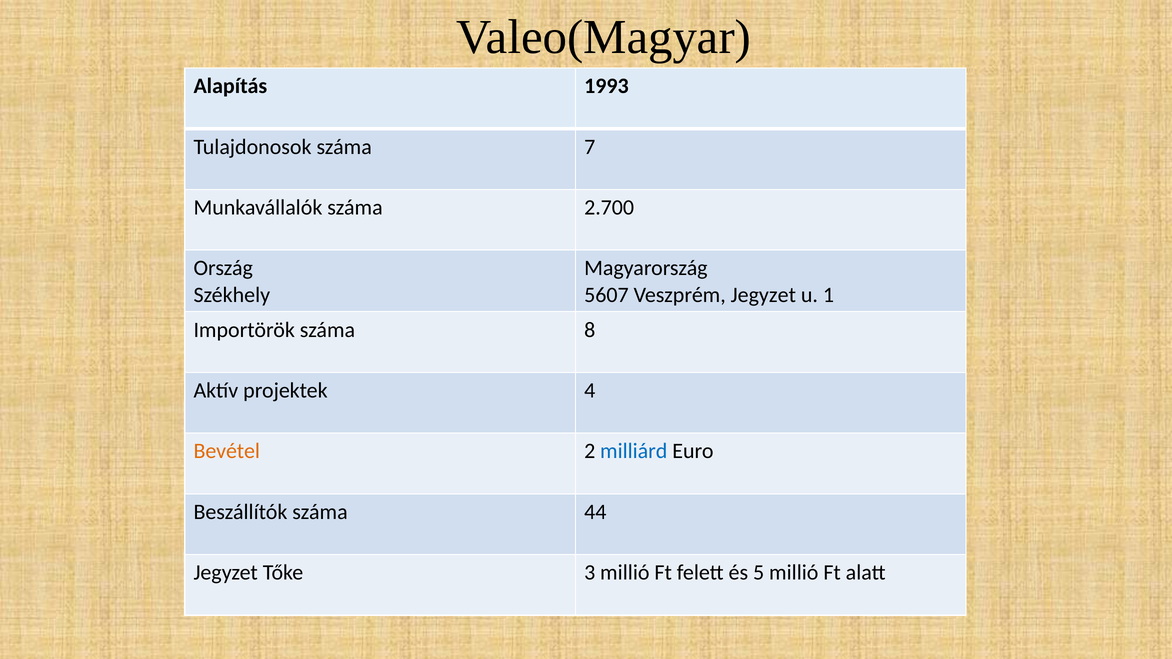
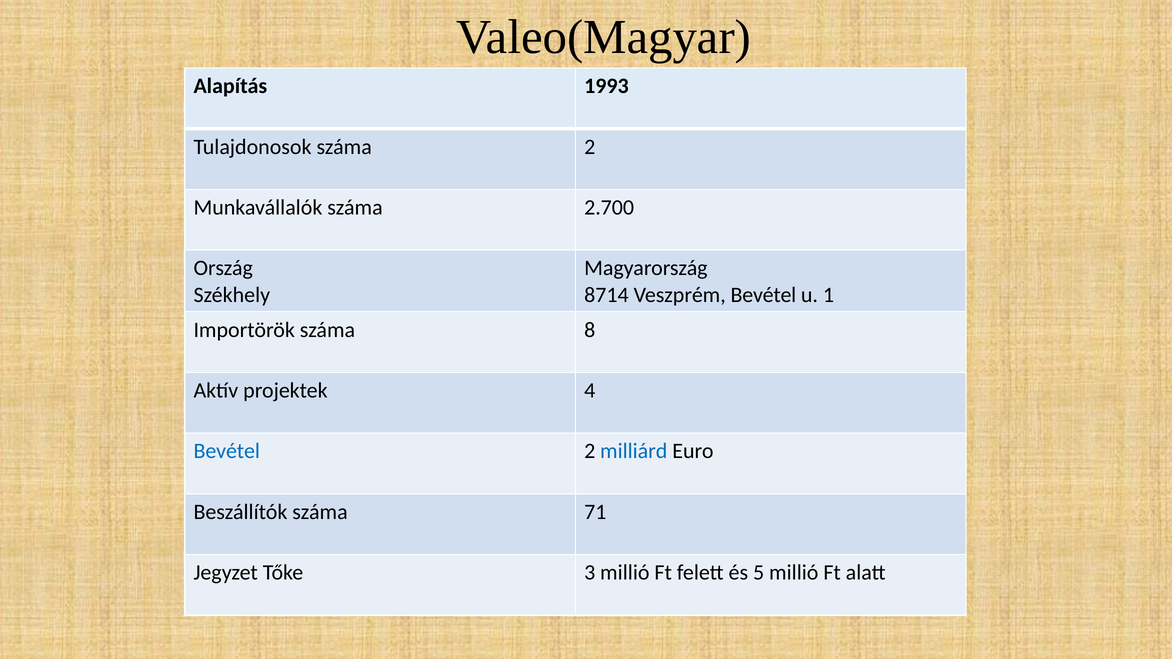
száma 7: 7 -> 2
5607: 5607 -> 8714
Veszprém Jegyzet: Jegyzet -> Bevétel
Bevétel at (227, 451) colour: orange -> blue
44: 44 -> 71
